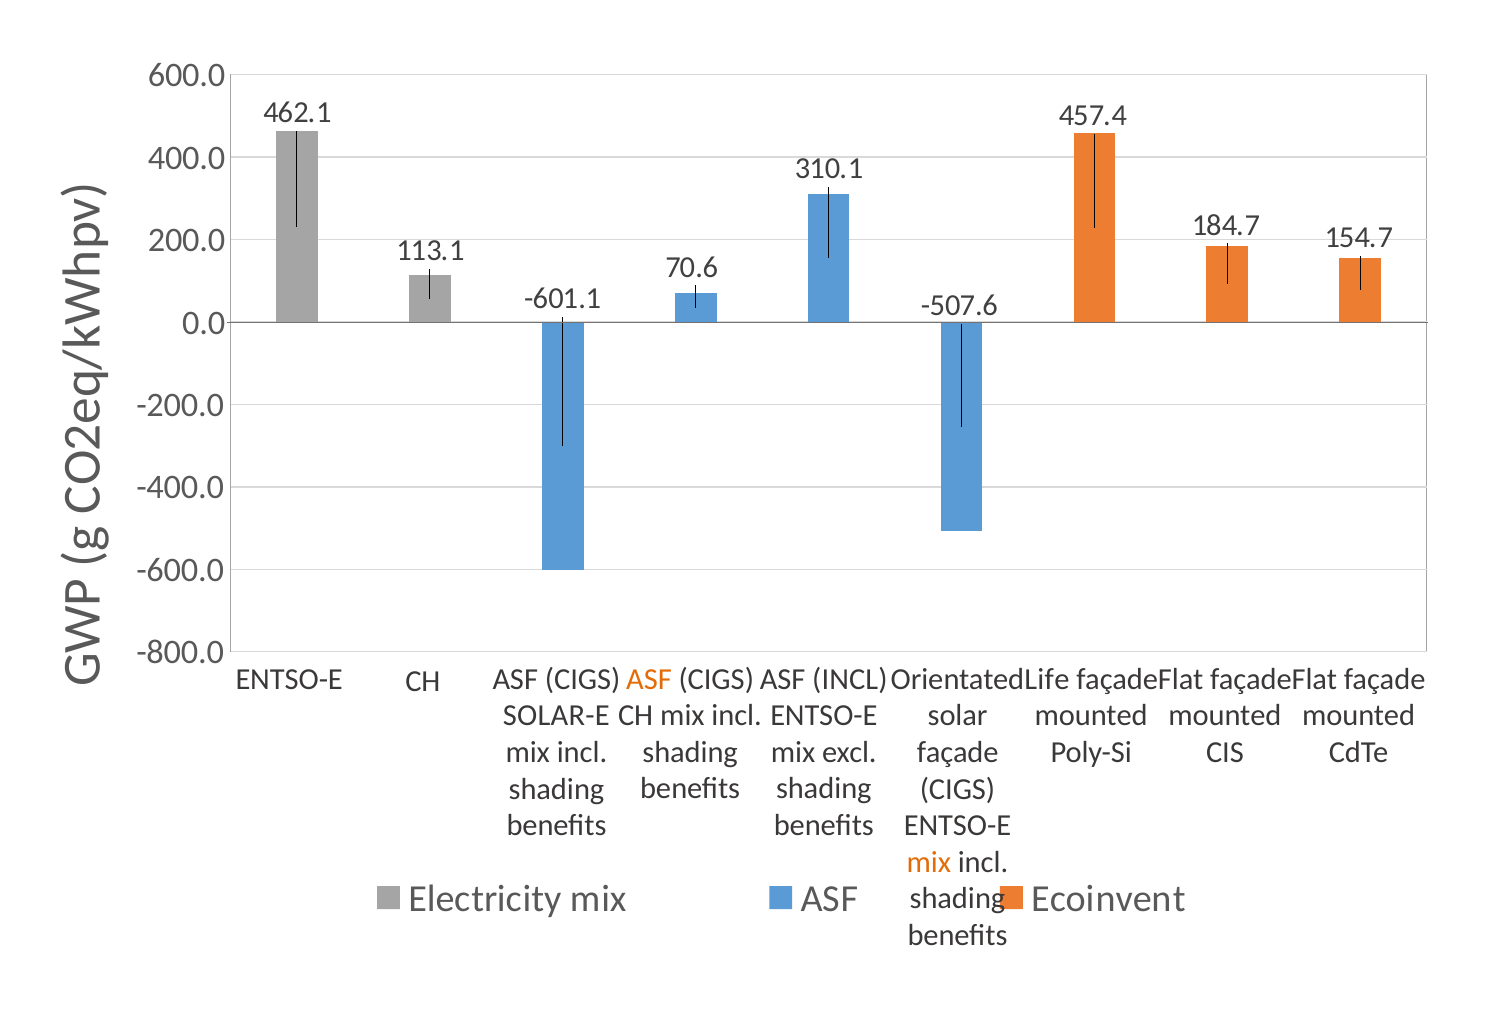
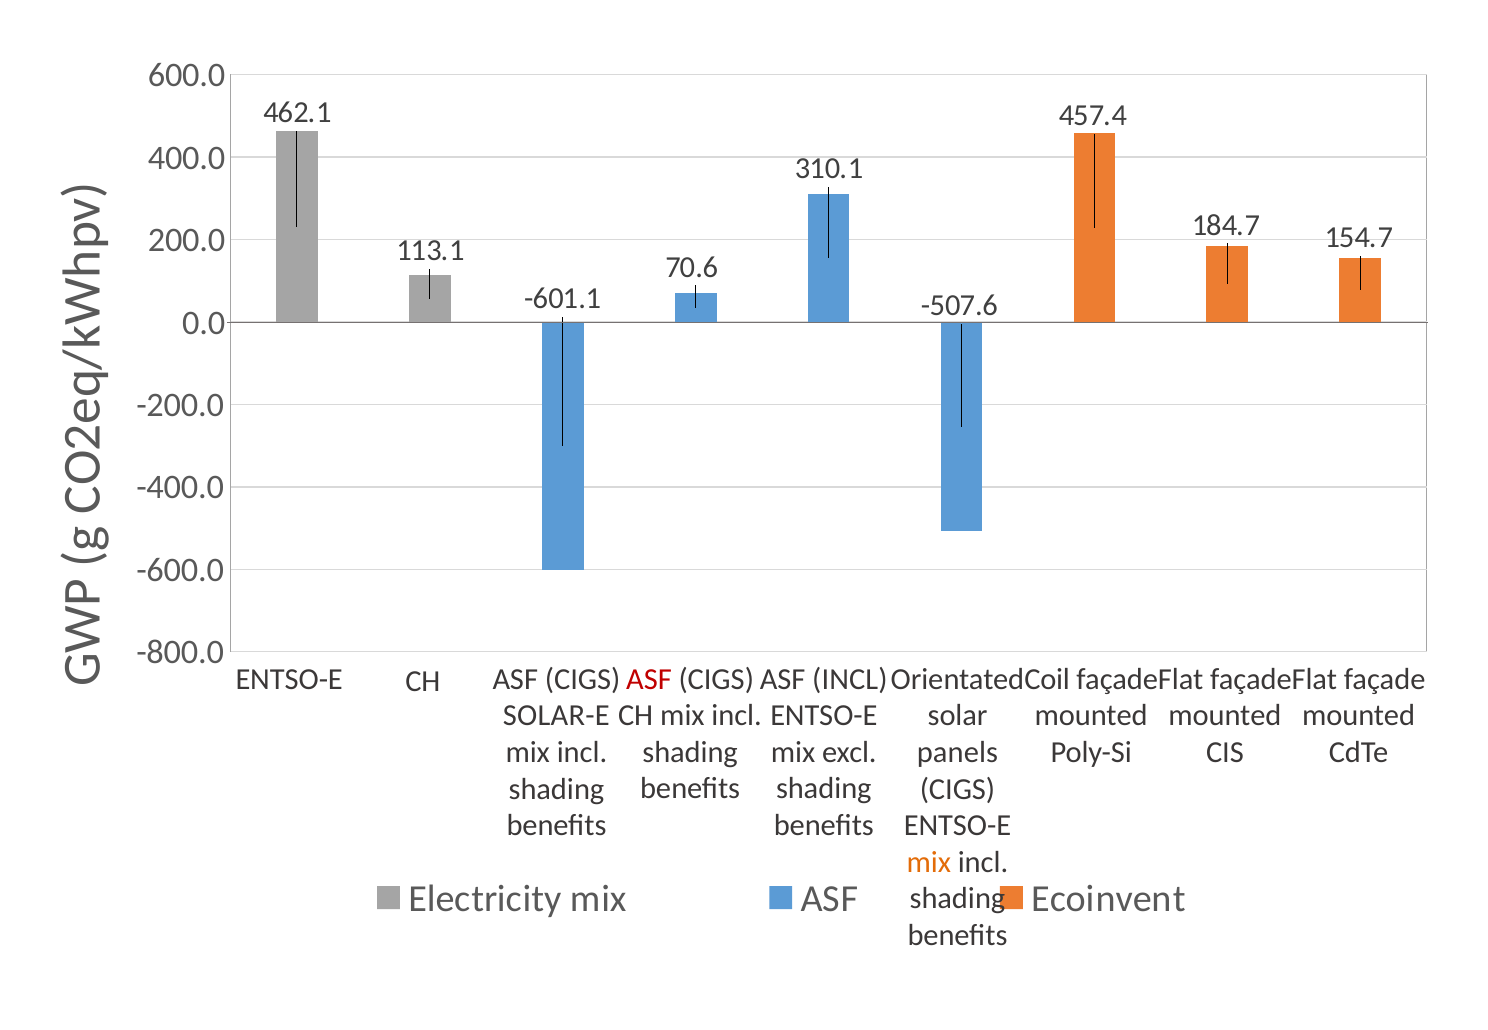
ASF at (649, 679) colour: orange -> red
Life: Life -> Coil
façade at (958, 753): façade -> panels
